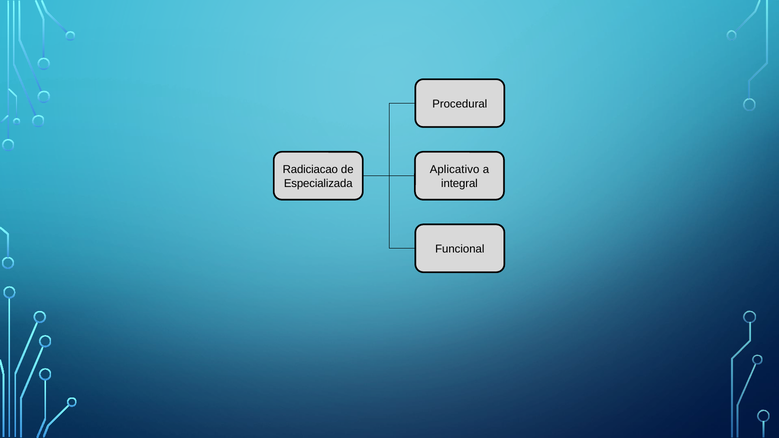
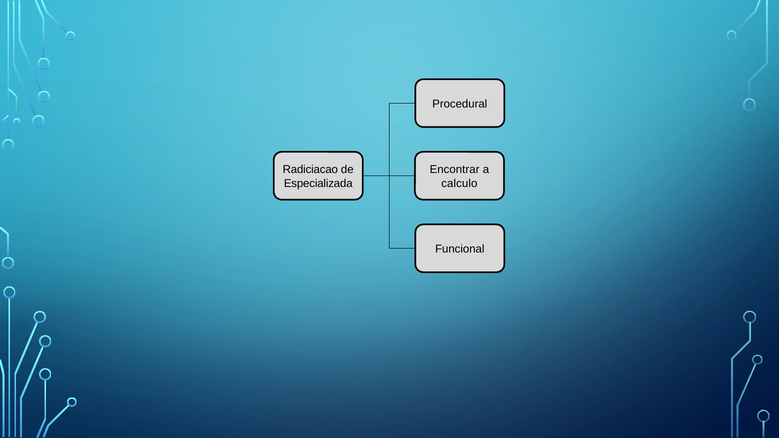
Aplicativo: Aplicativo -> Encontrar
integral: integral -> calculo
